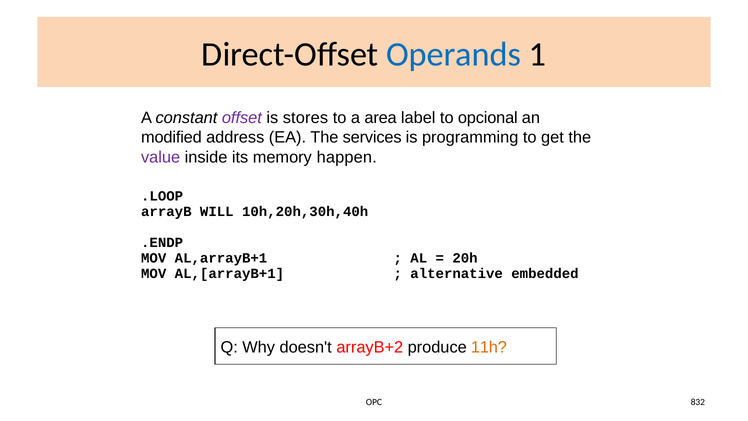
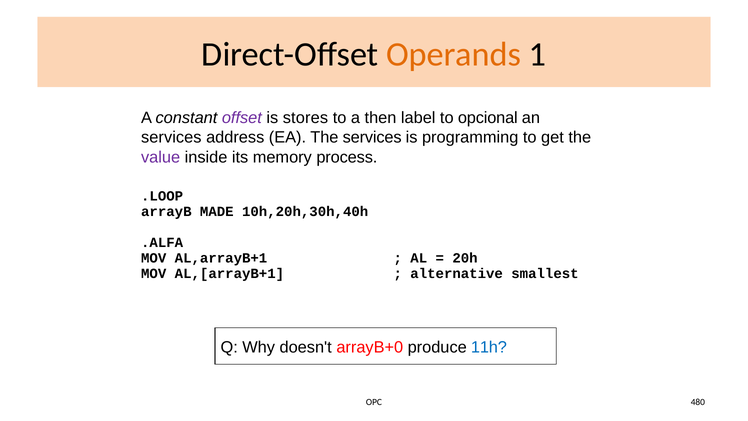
Operands colour: blue -> orange
area: area -> then
modified at (171, 137): modified -> services
happen: happen -> process
WILL: WILL -> MADE
.ENDP: .ENDP -> .ALFA
embedded: embedded -> smallest
arrayB+2: arrayB+2 -> arrayB+0
11h colour: orange -> blue
832: 832 -> 480
